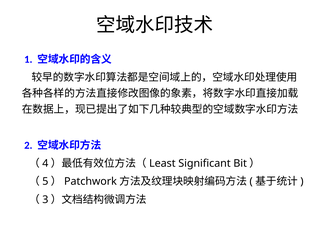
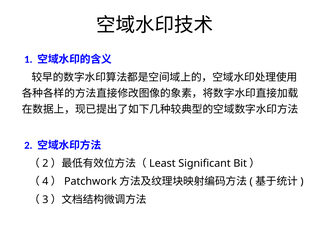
4 at (45, 164): 4 -> 2
5: 5 -> 4
